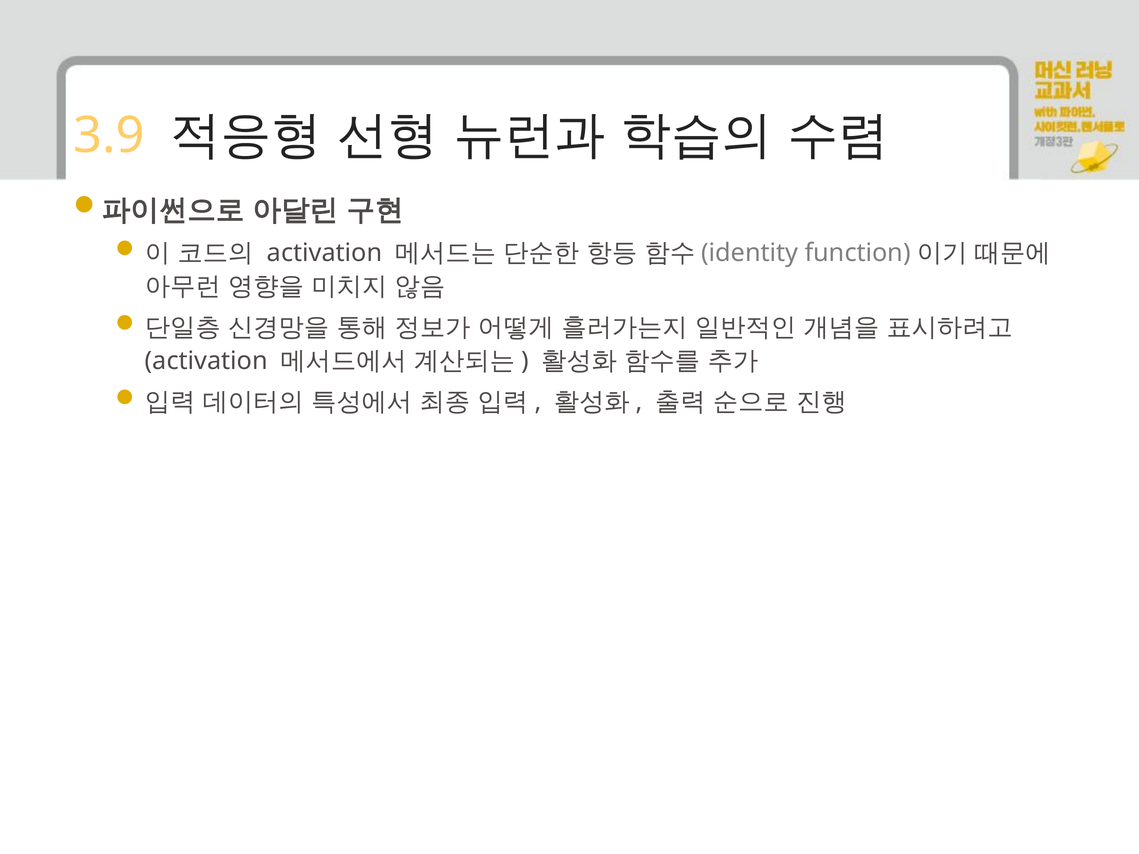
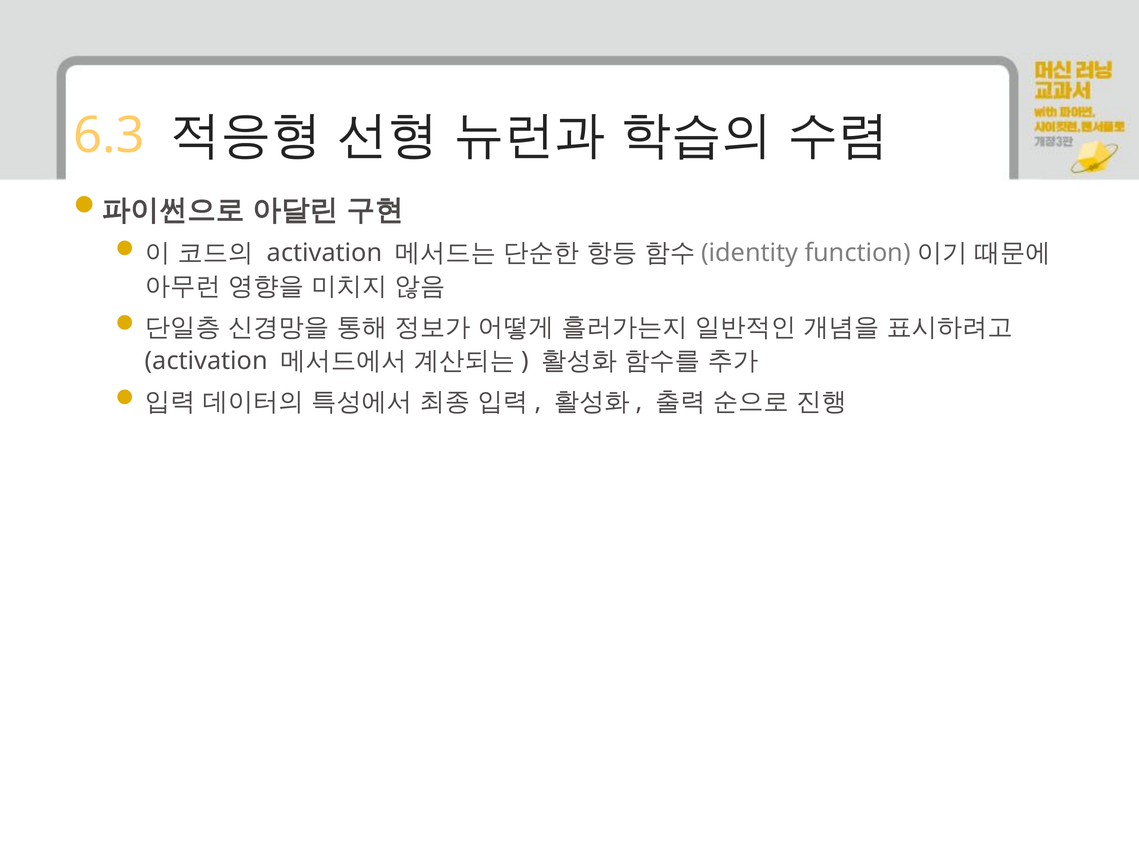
3.9: 3.9 -> 6.3
